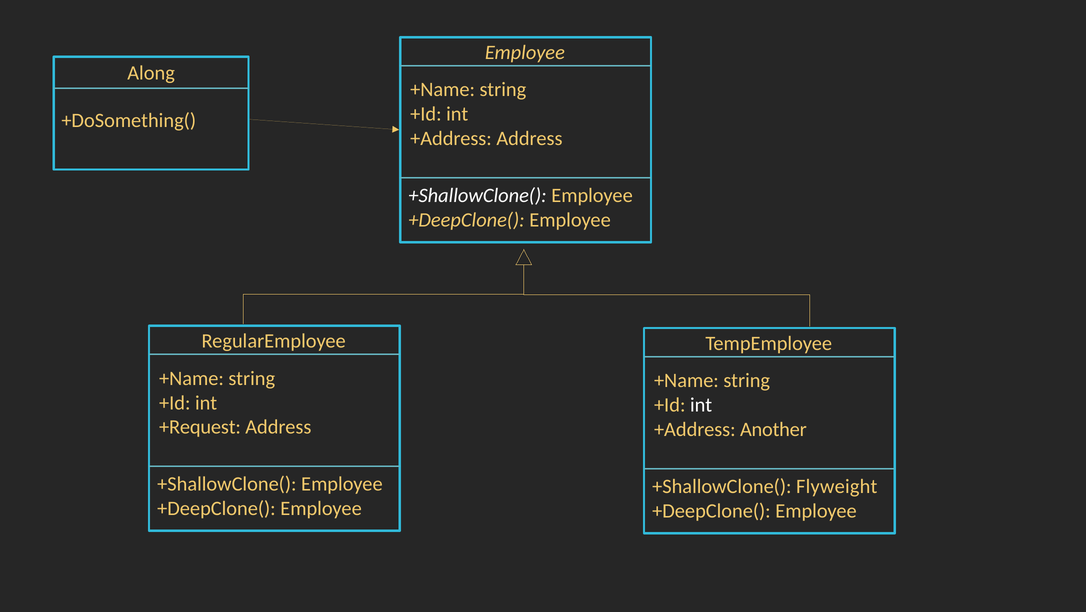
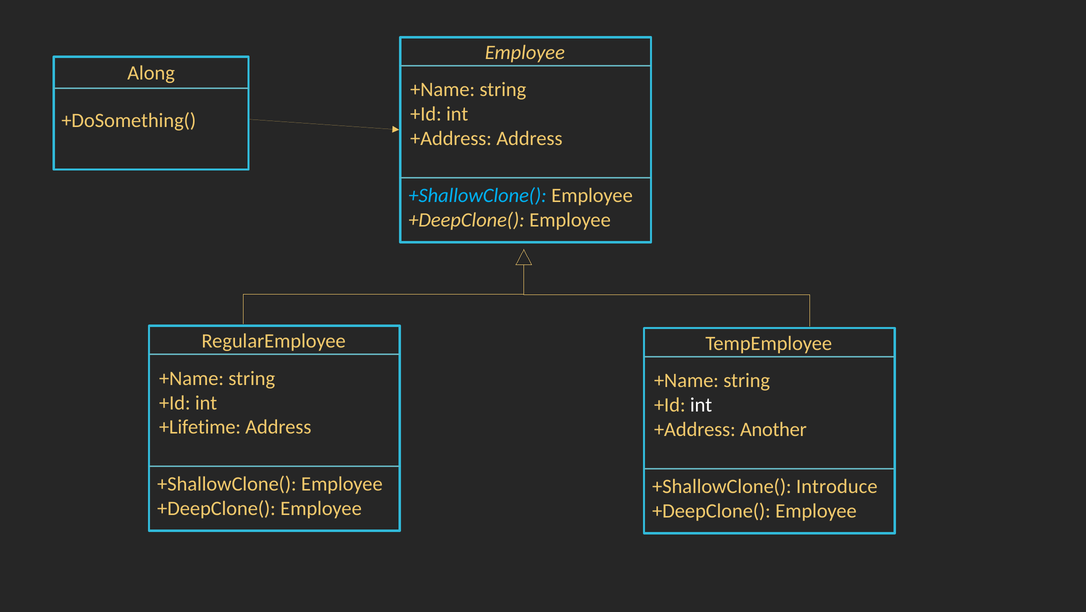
+ShallowClone( at (478, 195) colour: white -> light blue
+Request: +Request -> +Lifetime
Flyweight: Flyweight -> Introduce
